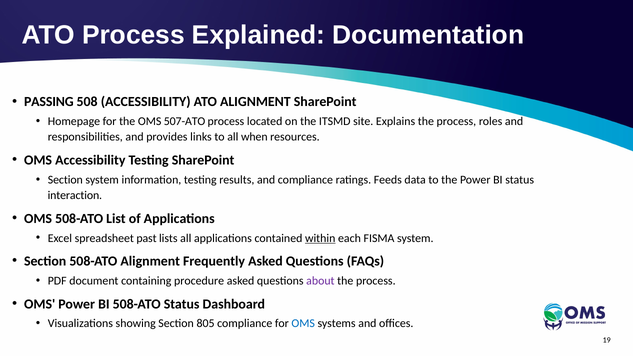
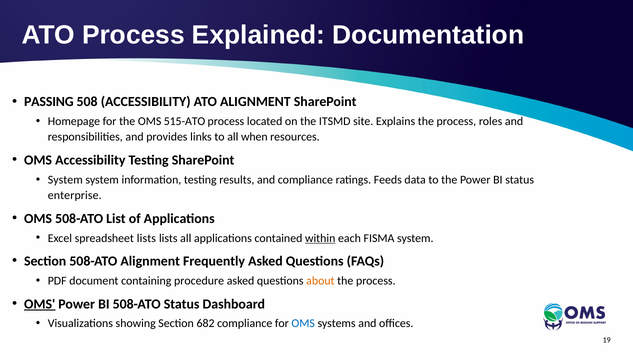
507-ATO: 507-ATO -> 515-ATO
Section at (65, 180): Section -> System
interaction: interaction -> enterprise
spreadsheet past: past -> lists
about colour: purple -> orange
OMS at (40, 304) underline: none -> present
805: 805 -> 682
